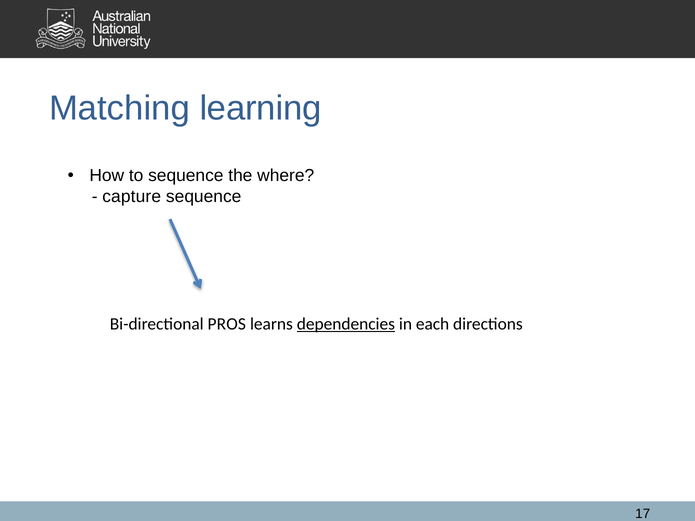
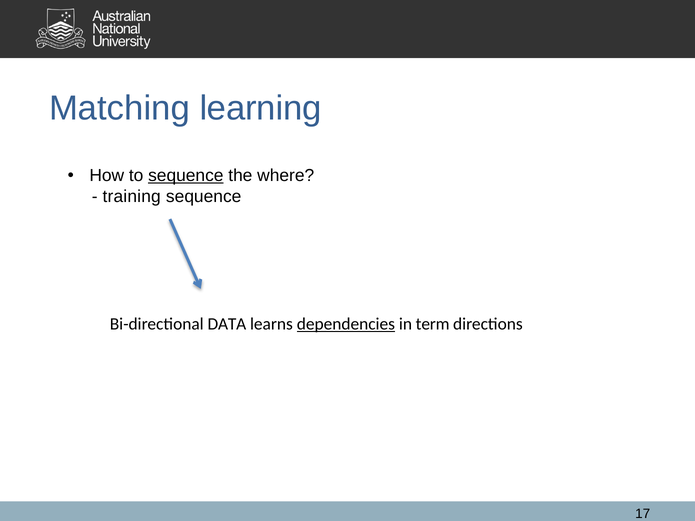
sequence at (186, 176) underline: none -> present
capture: capture -> training
PROS: PROS -> DATA
each: each -> term
